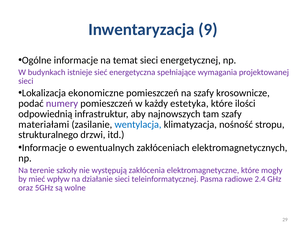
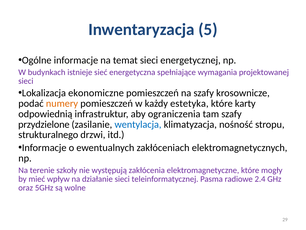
9: 9 -> 5
numery colour: purple -> orange
ilości: ilości -> karty
najnowszych: najnowszych -> ograniczenia
materiałami: materiałami -> przydzielone
